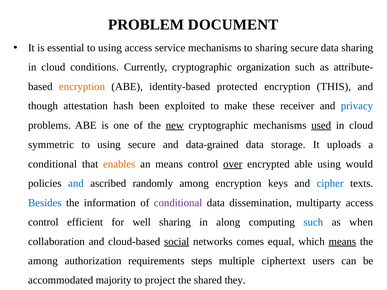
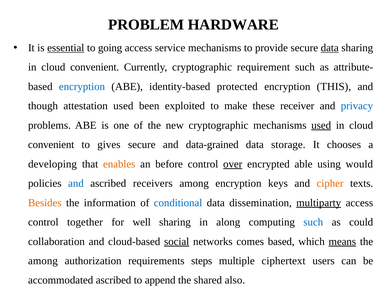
DOCUMENT: DOCUMENT -> HARDWARE
essential underline: none -> present
using at (110, 48): using -> going
to sharing: sharing -> provide
data at (330, 48) underline: none -> present
conditions at (95, 67): conditions -> convenient
organization: organization -> requirement
encryption at (82, 87) colour: orange -> blue
attestation hash: hash -> used
new underline: present -> none
symmetric at (51, 145): symmetric -> convenient
using at (109, 145): using -> gives
uploads: uploads -> chooses
conditional at (53, 164): conditional -> developing
an means: means -> before
randomly: randomly -> receivers
cipher colour: blue -> orange
Besides colour: blue -> orange
conditional at (178, 203) colour: purple -> blue
multiparty underline: none -> present
efficient: efficient -> together
when: when -> could
comes equal: equal -> based
accommodated majority: majority -> ascribed
project: project -> append
they: they -> also
